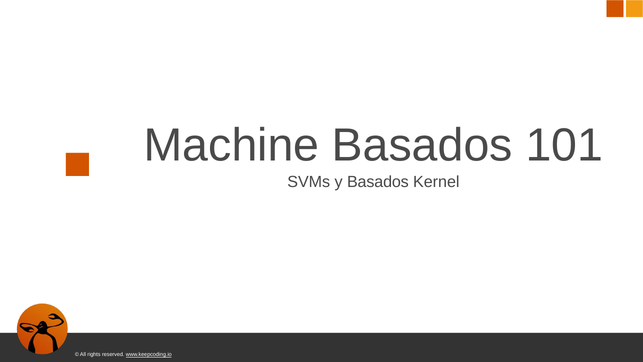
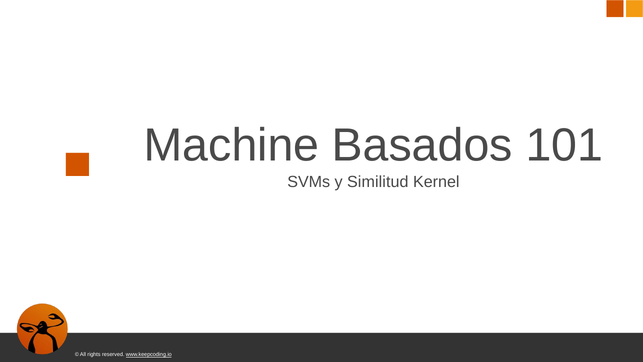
y Basados: Basados -> Similitud
